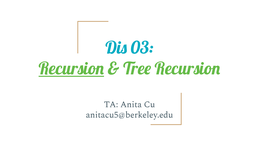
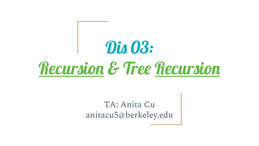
Recursion at (187, 69) underline: none -> present
